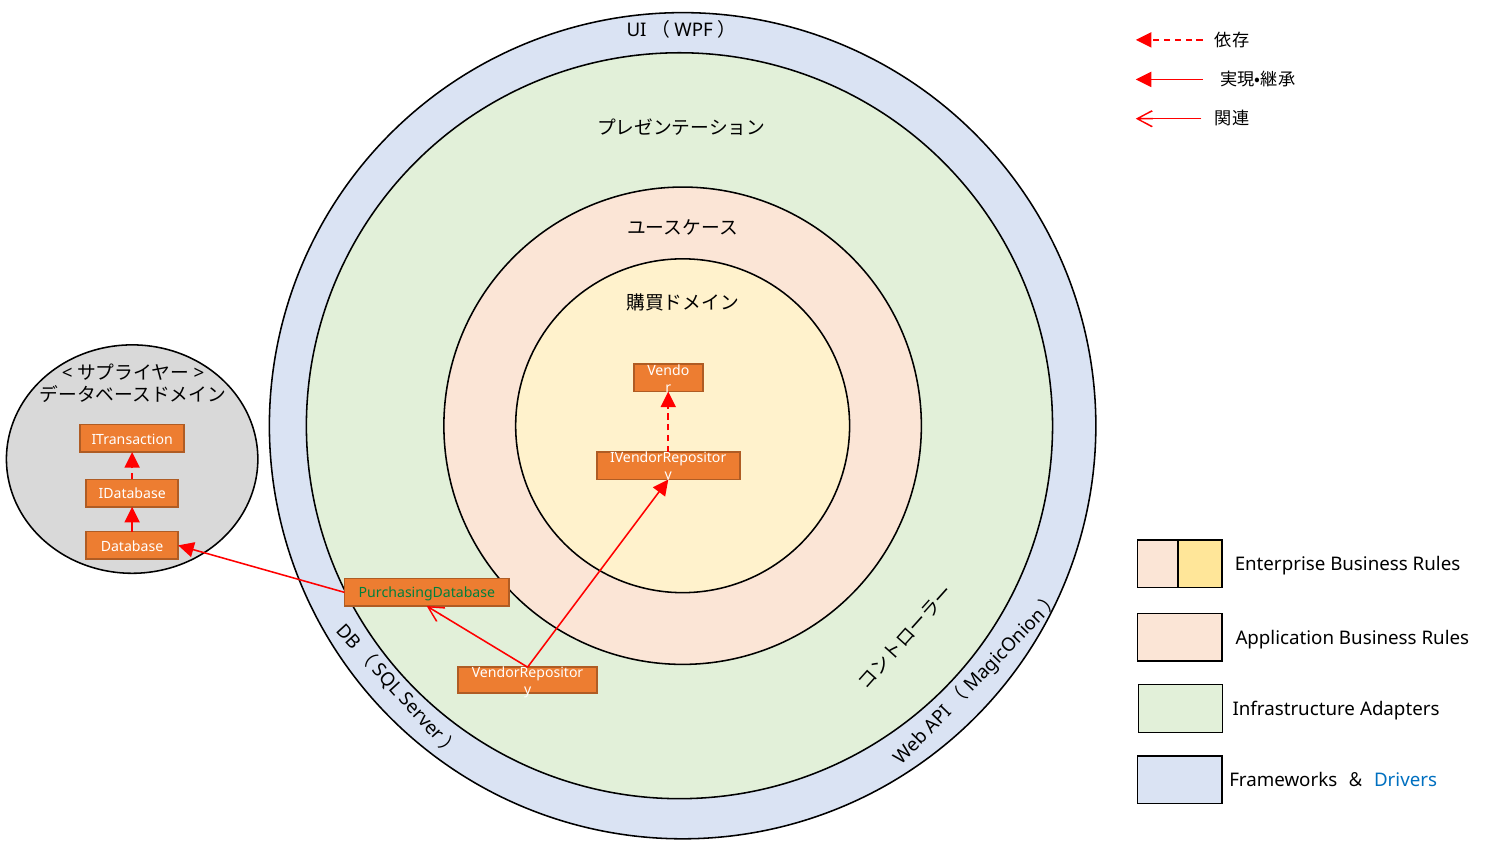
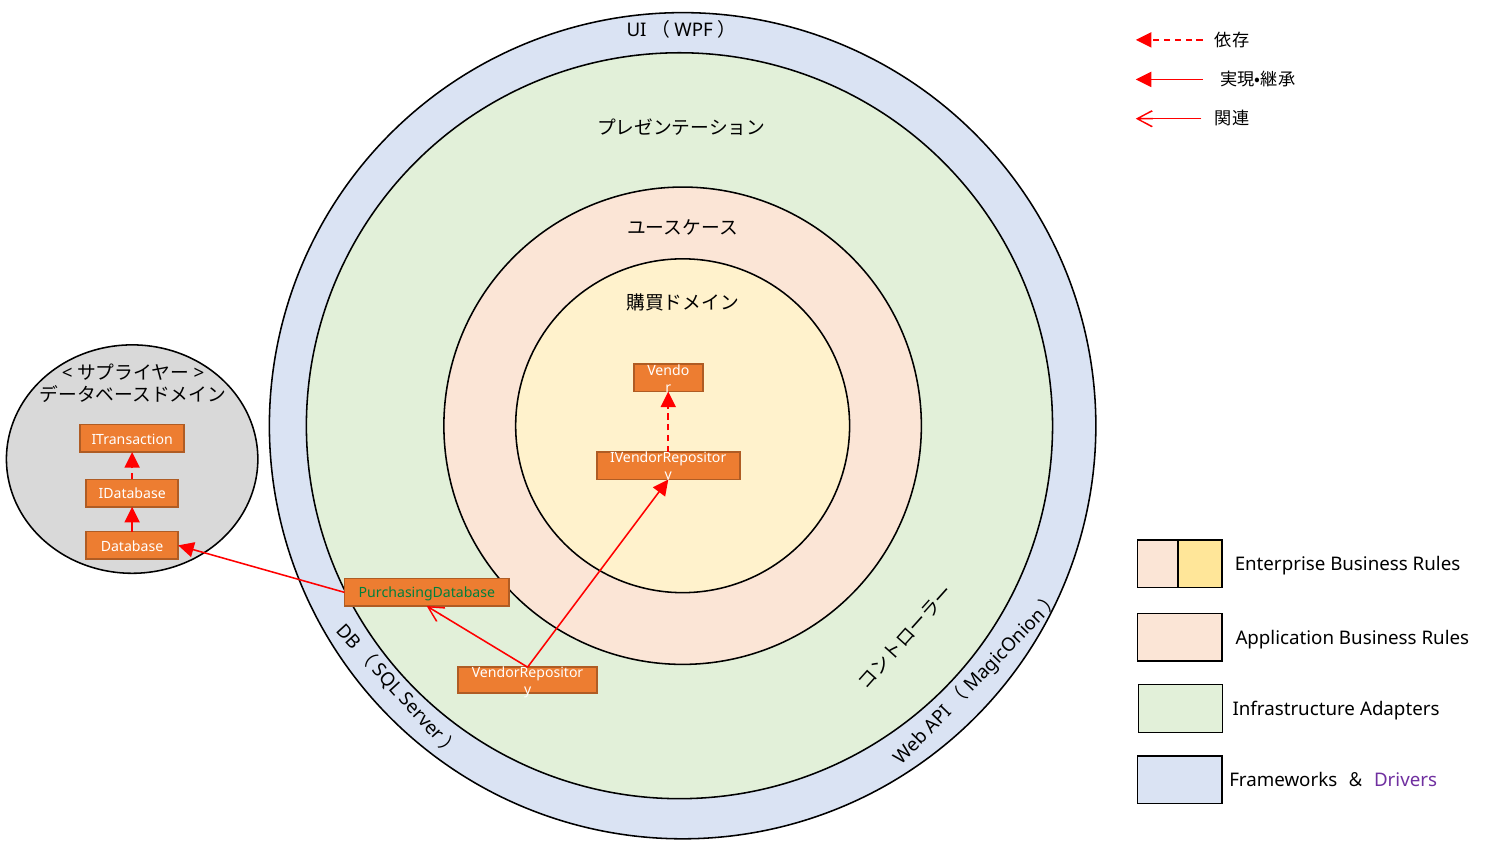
Drivers colour: blue -> purple
